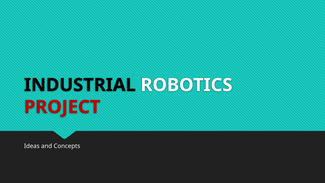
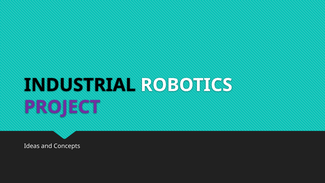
PROJECT colour: red -> purple
